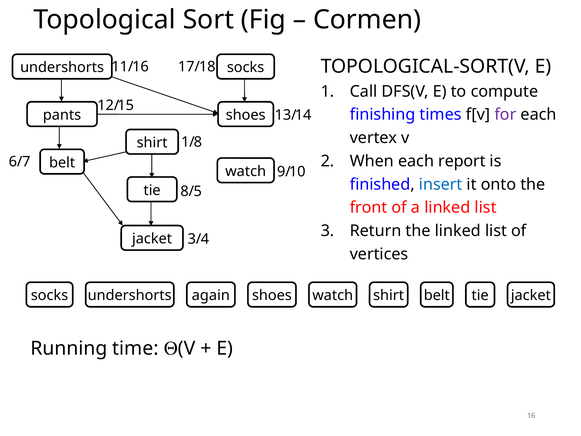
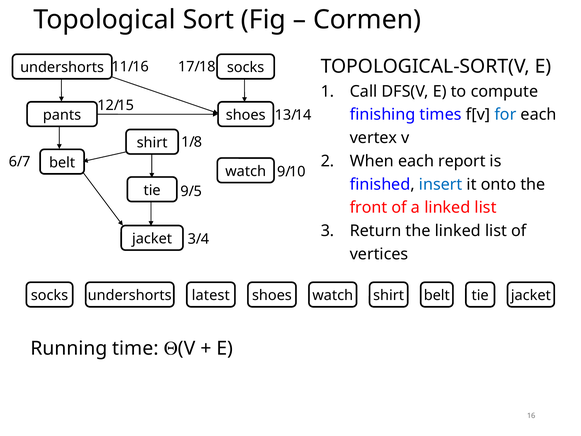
for colour: purple -> blue
8/: 8/ -> 9/
again: again -> latest
